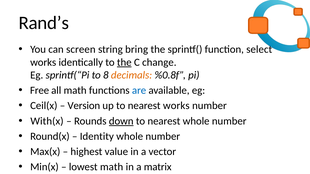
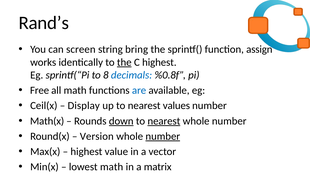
select: select -> assign
C change: change -> highest
decimals colour: orange -> blue
Version: Version -> Display
nearest works: works -> values
With(x: With(x -> Math(x
nearest at (164, 121) underline: none -> present
Identity: Identity -> Version
number at (163, 137) underline: none -> present
